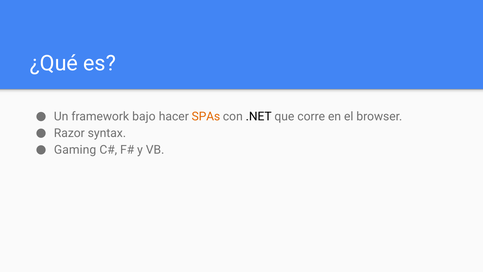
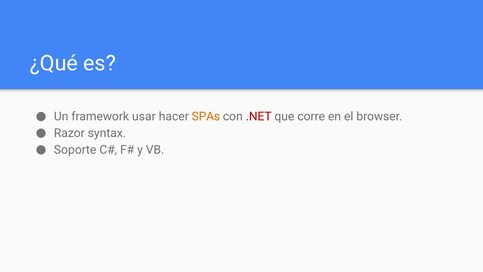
bajo: bajo -> usar
.NET colour: black -> red
Gaming: Gaming -> Soporte
